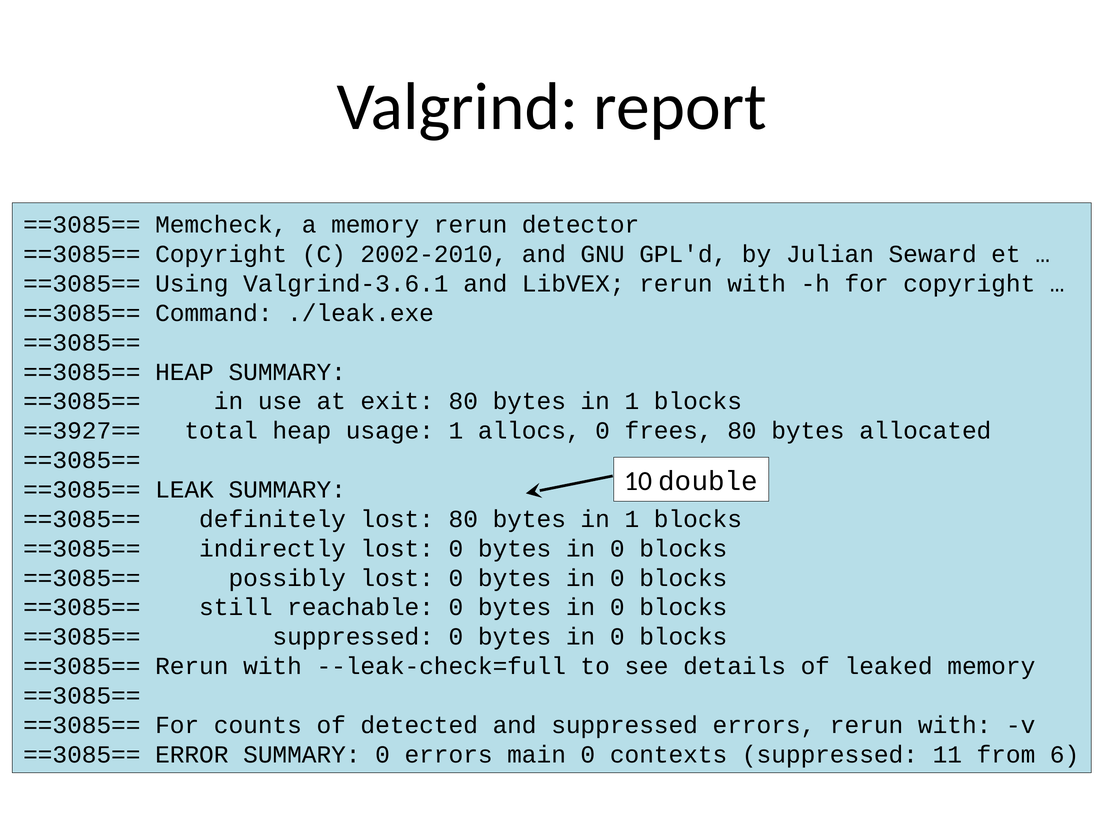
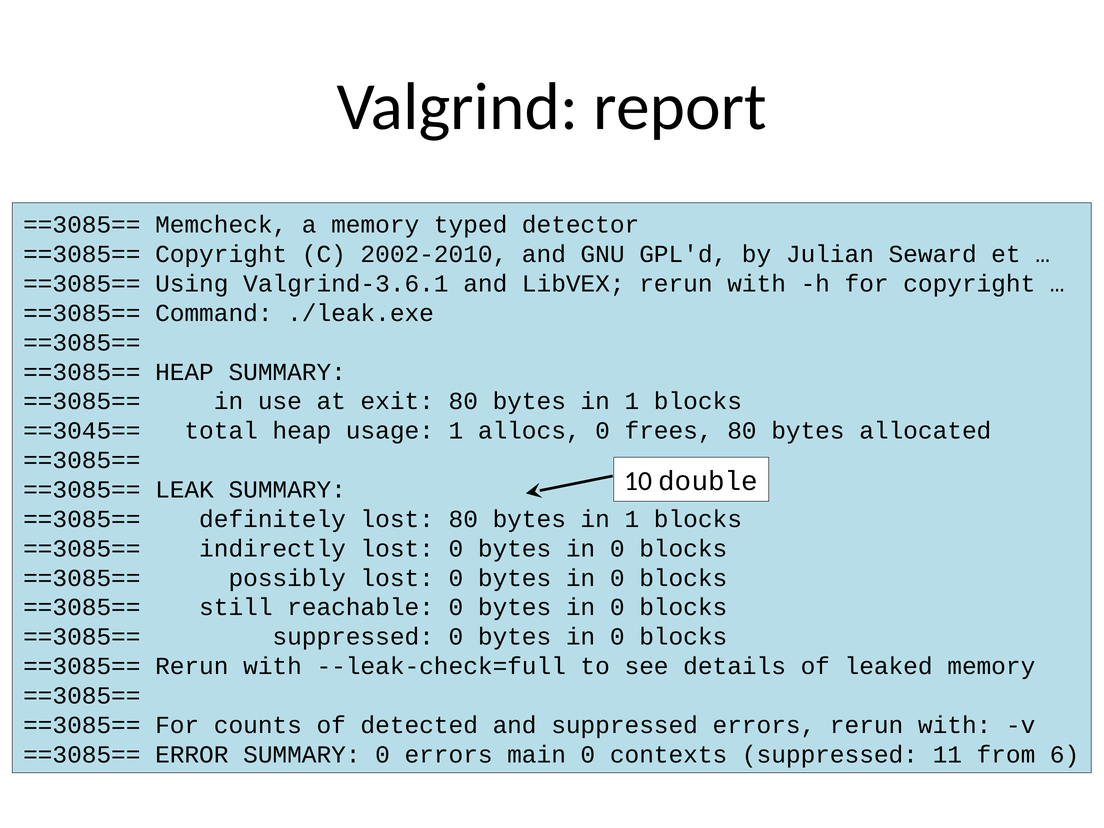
memory rerun: rerun -> typed
==3927==: ==3927== -> ==3045==
